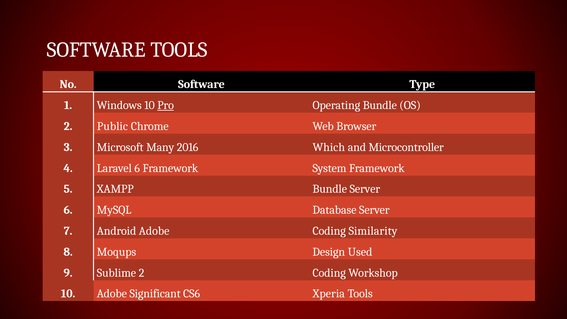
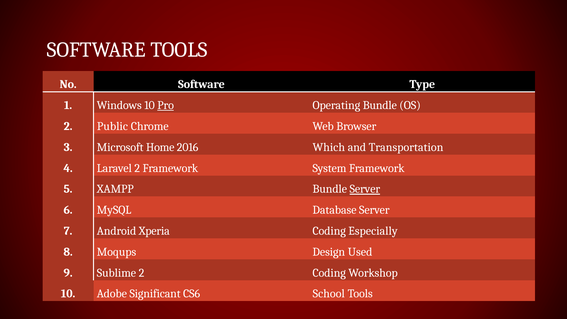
Many: Many -> Home
Microcontroller: Microcontroller -> Transportation
Laravel 6: 6 -> 2
Server at (365, 189) underline: none -> present
Android Adobe: Adobe -> Xperia
Similarity: Similarity -> Especially
Xperia: Xperia -> School
